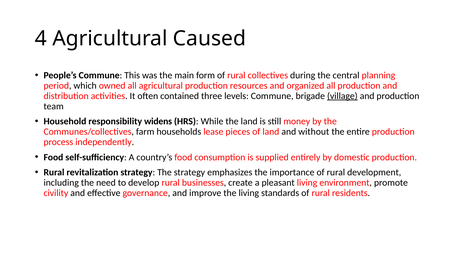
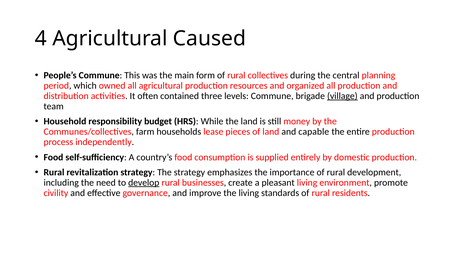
widens: widens -> budget
without: without -> capable
develop underline: none -> present
